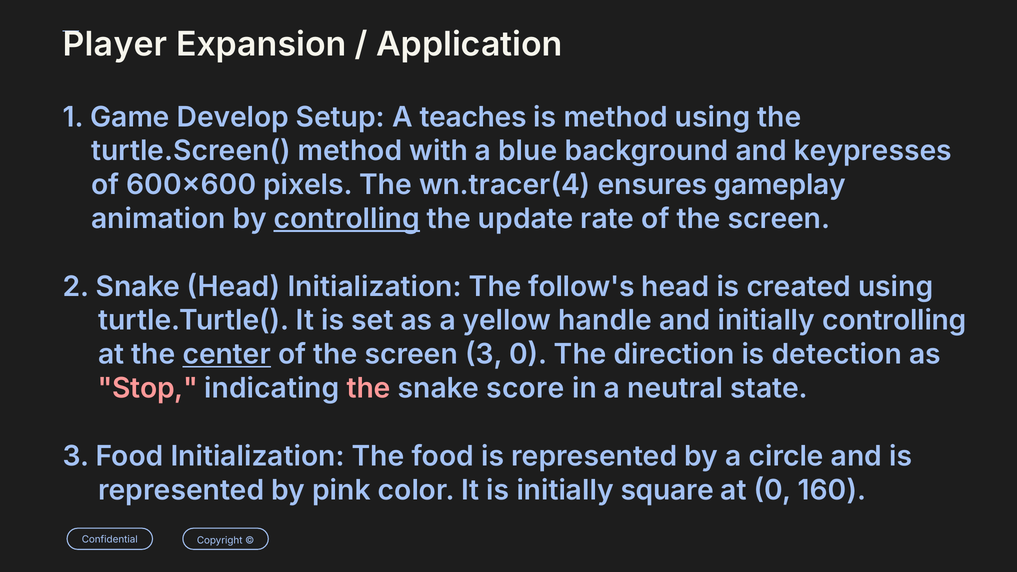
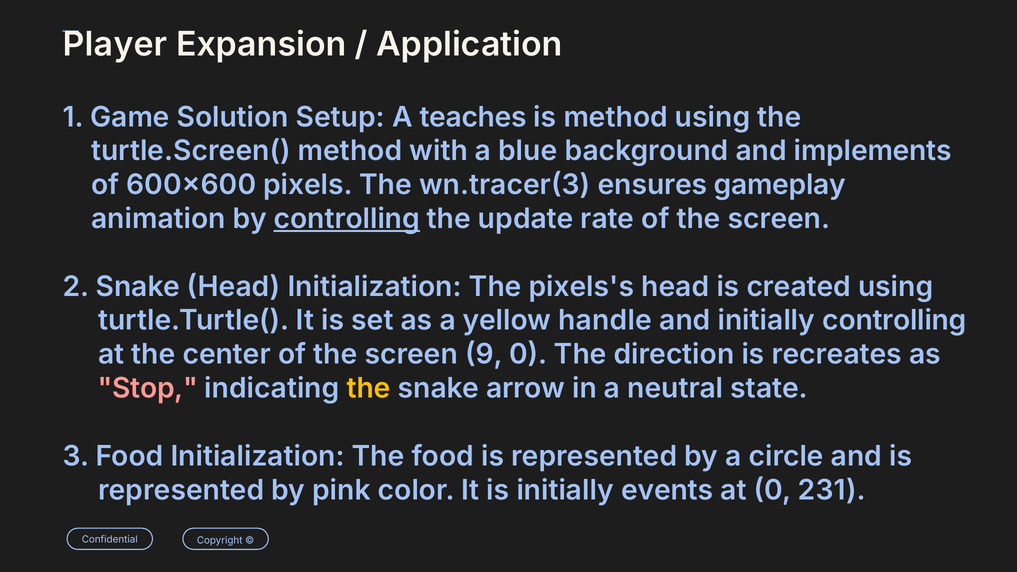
Develop: Develop -> Solution
keypresses: keypresses -> implements
wn.tracer(4: wn.tracer(4 -> wn.tracer(3
follow's: follow's -> pixels's
center underline: present -> none
screen 3: 3 -> 9
detection: detection -> recreates
the at (369, 389) colour: pink -> yellow
score: score -> arrow
square: square -> events
160: 160 -> 231
